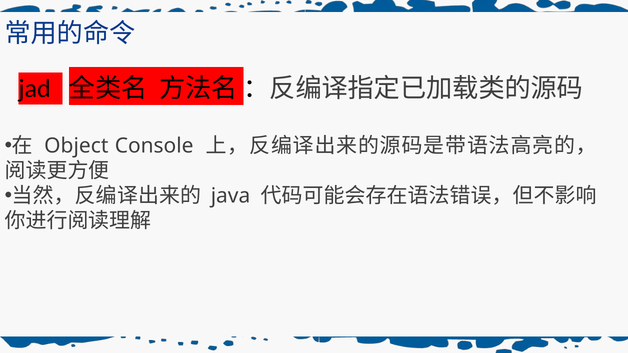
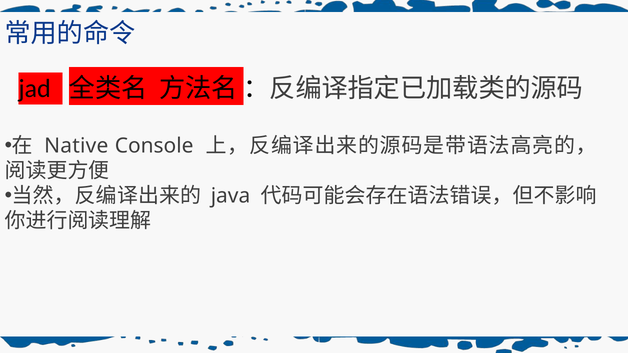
Object: Object -> Native
